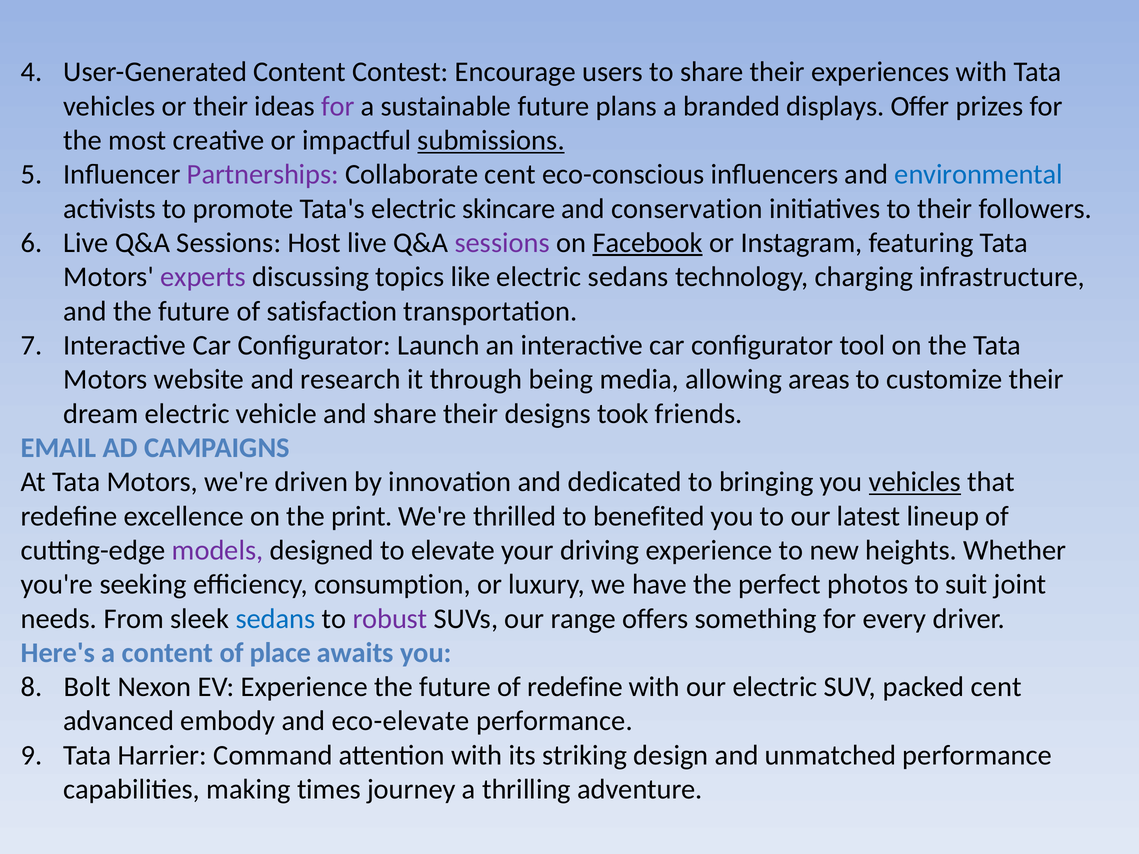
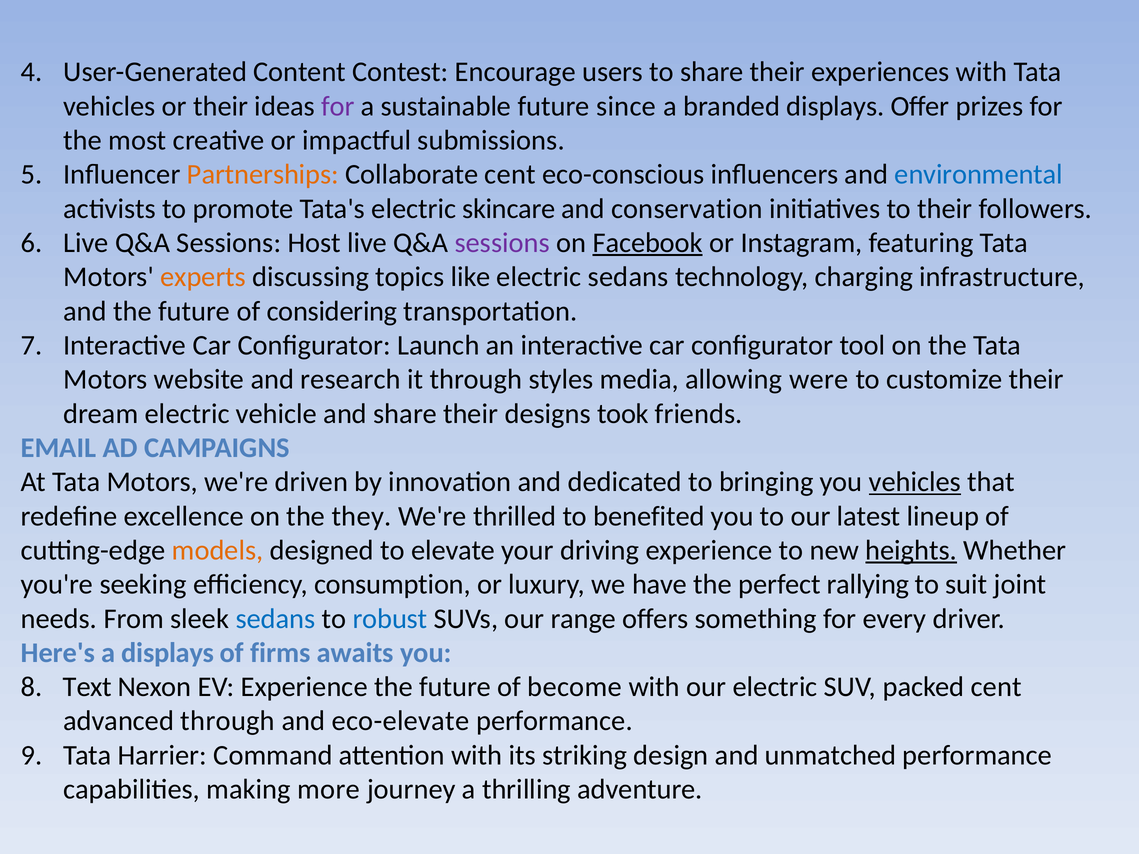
plans: plans -> since
submissions underline: present -> none
Partnerships colour: purple -> orange
experts colour: purple -> orange
satisfaction: satisfaction -> considering
being: being -> styles
areas: areas -> were
print: print -> they
models colour: purple -> orange
heights underline: none -> present
photos: photos -> rallying
robust colour: purple -> blue
a content: content -> displays
place: place -> firms
Bolt: Bolt -> Text
of redefine: redefine -> become
advanced embody: embody -> through
times: times -> more
